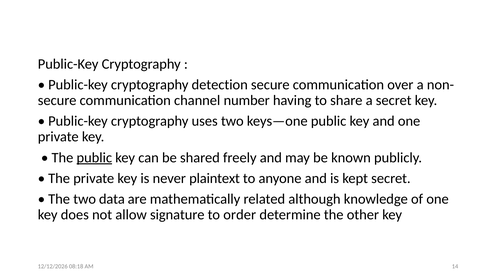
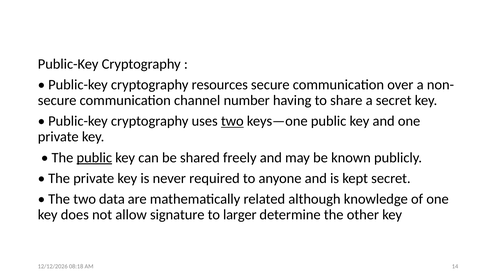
detection: detection -> resources
two at (232, 121) underline: none -> present
plaintext: plaintext -> required
order: order -> larger
